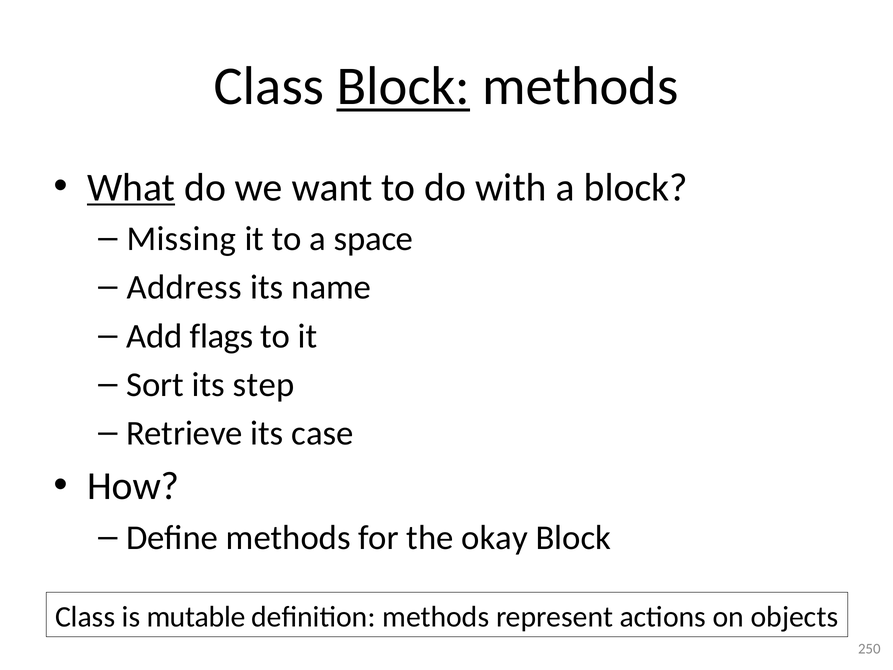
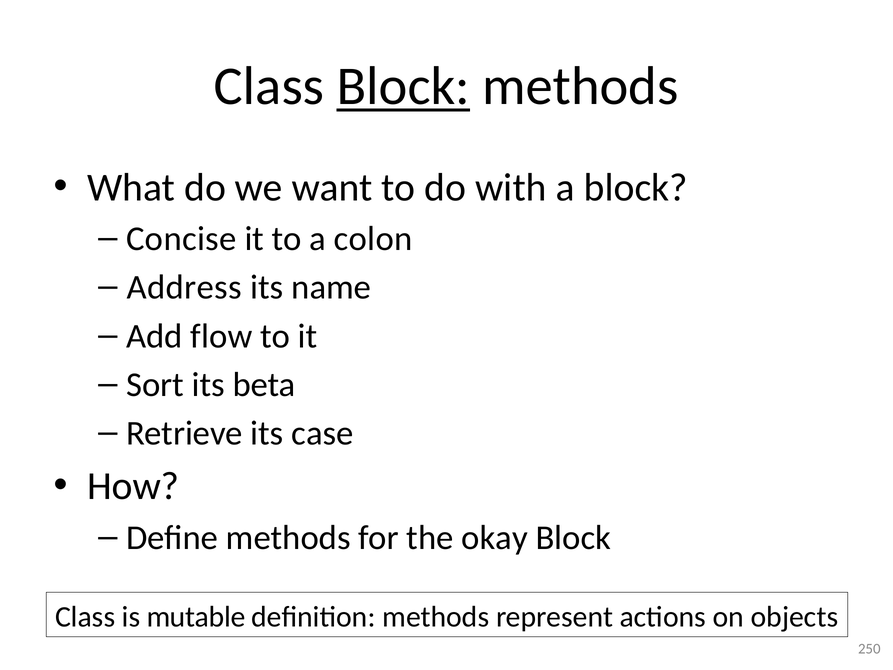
What underline: present -> none
Missing: Missing -> Concise
space: space -> colon
flags: flags -> flow
step: step -> beta
